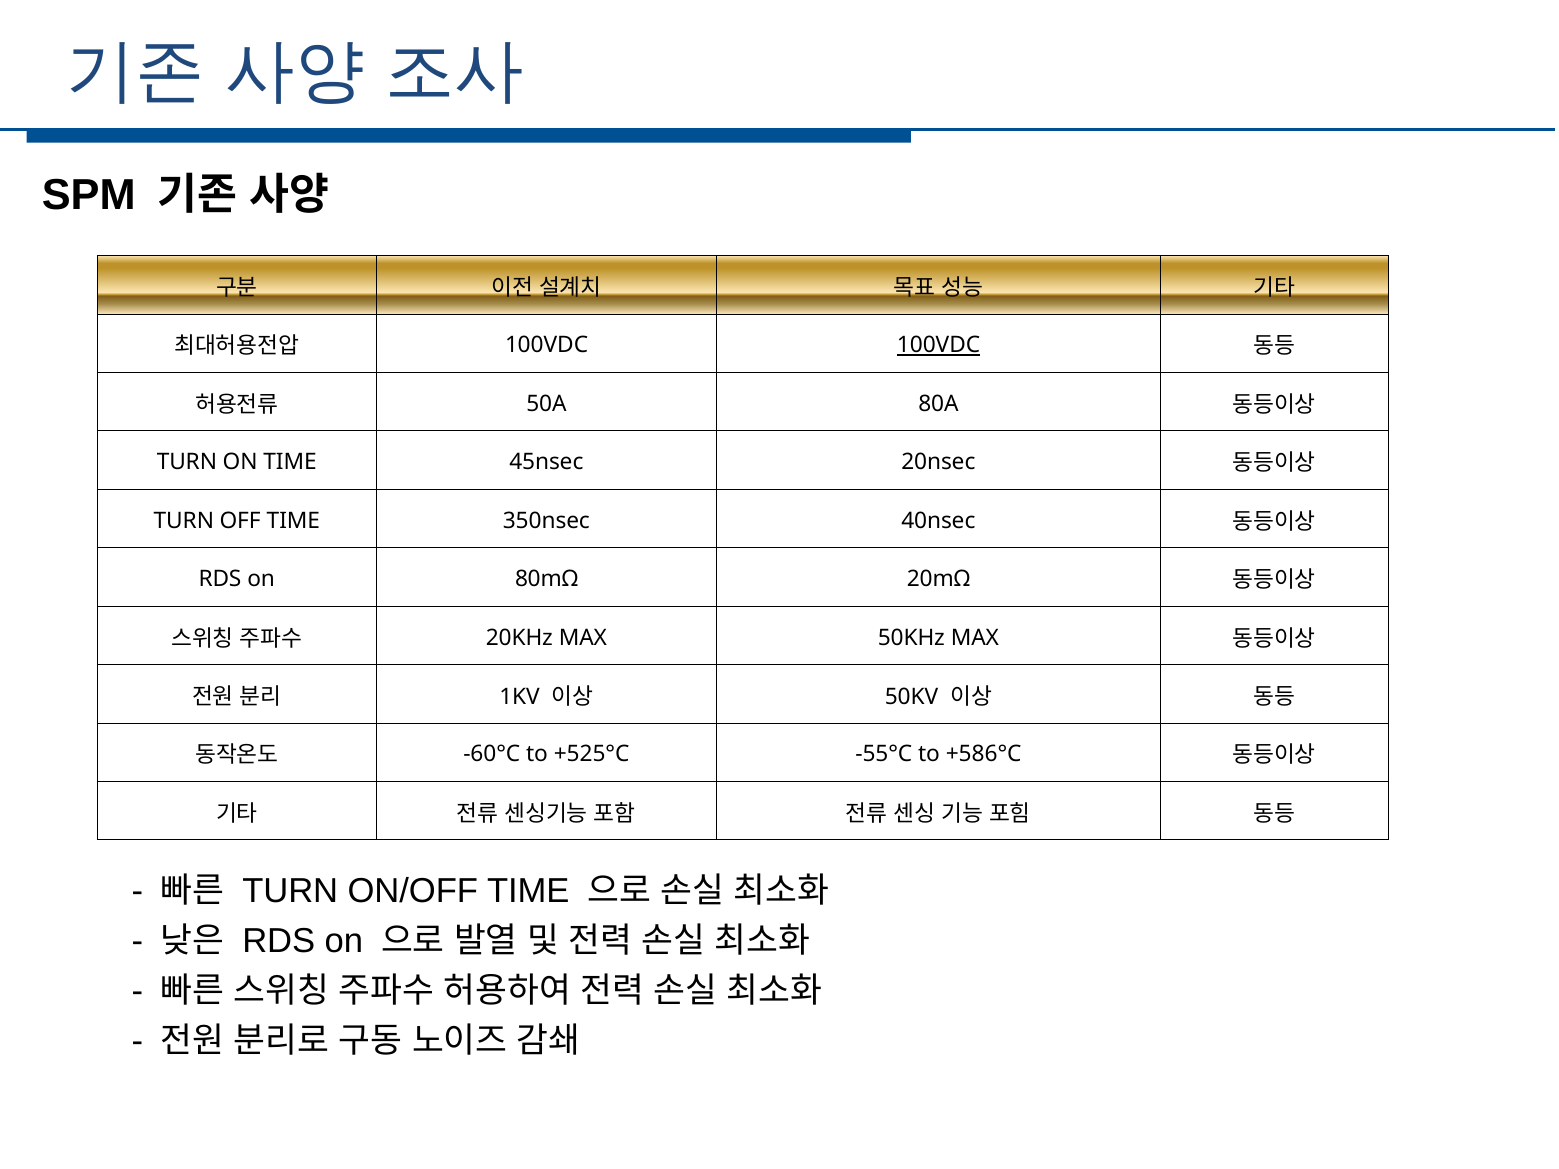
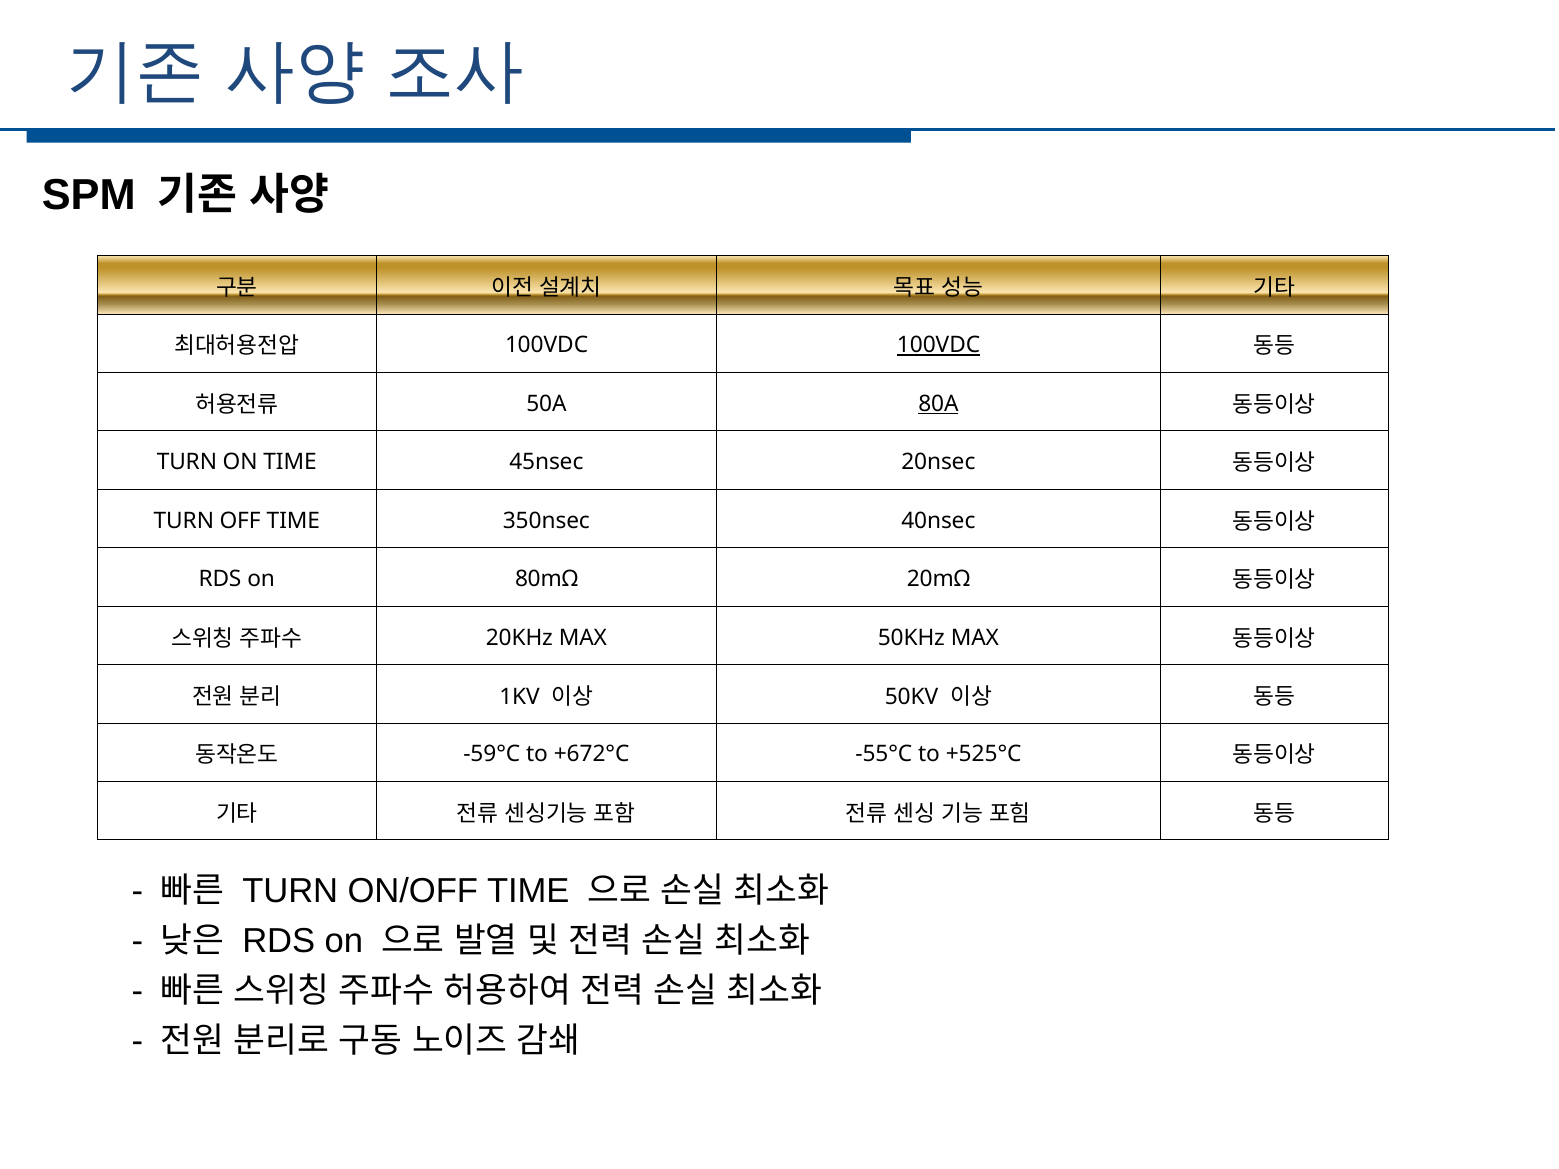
80A underline: none -> present
-60°C: -60°C -> -59°C
+525°C: +525°C -> +672°C
+586°C: +586°C -> +525°C
